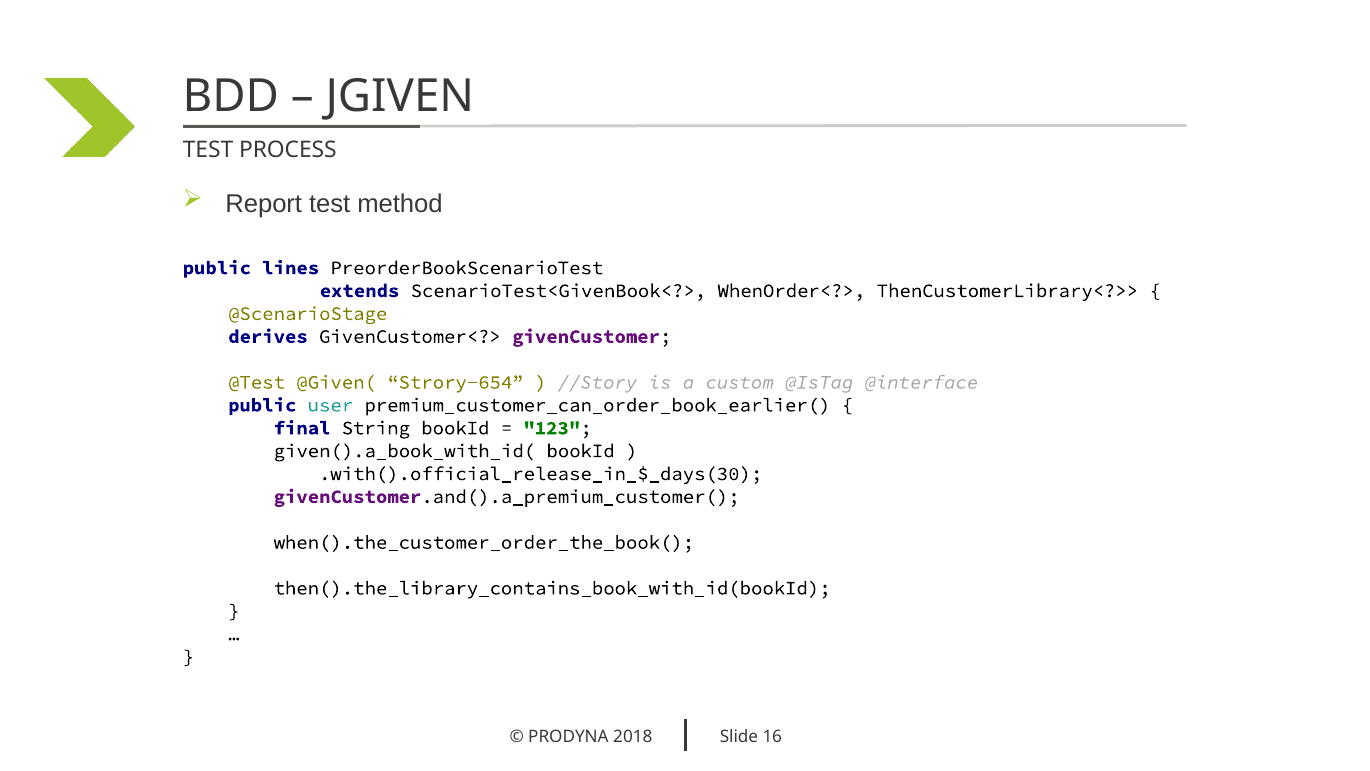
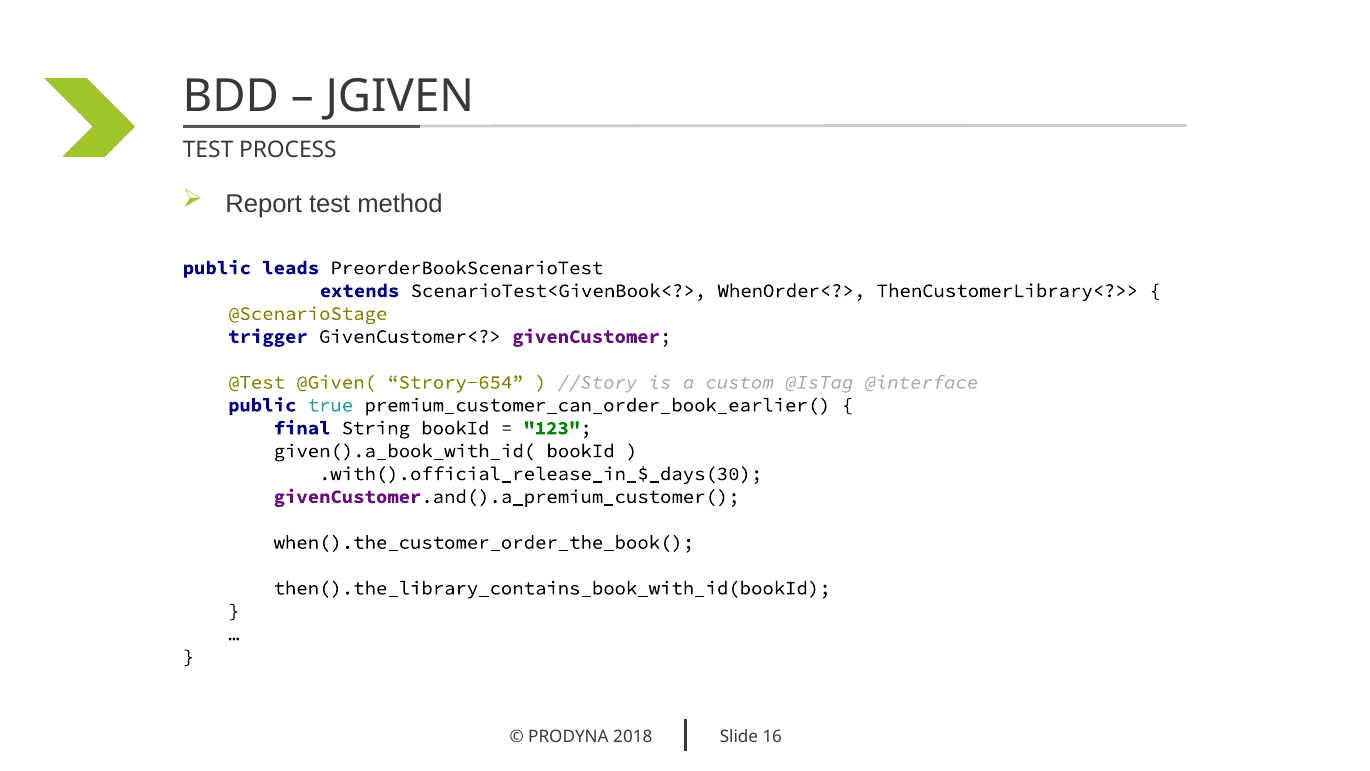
lines: lines -> leads
derives: derives -> trigger
user: user -> true
